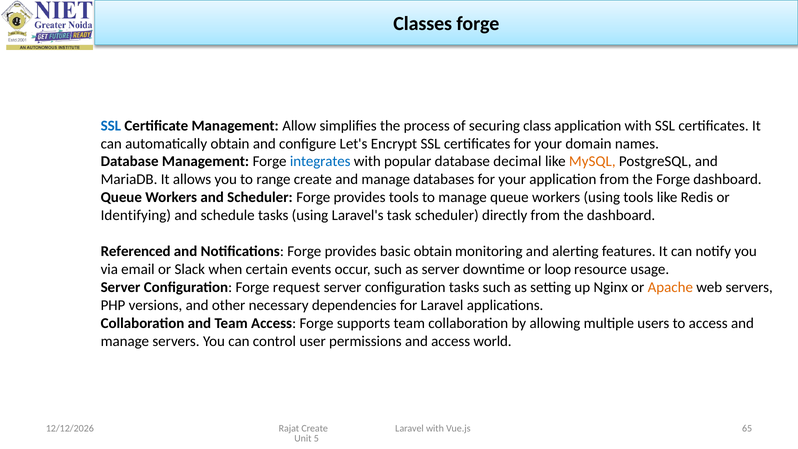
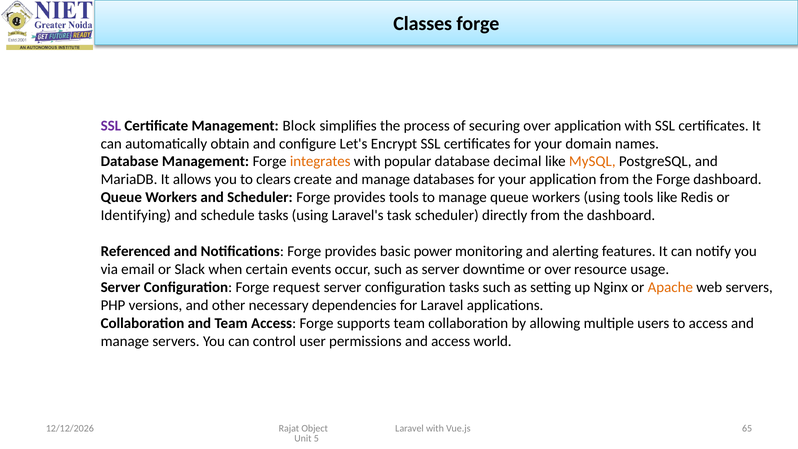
SSL at (111, 126) colour: blue -> purple
Allow: Allow -> Block
securing class: class -> over
integrates colour: blue -> orange
range: range -> clears
basic obtain: obtain -> power
or loop: loop -> over
Rajat Create: Create -> Object
